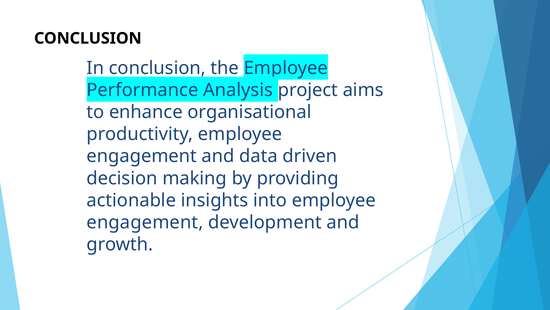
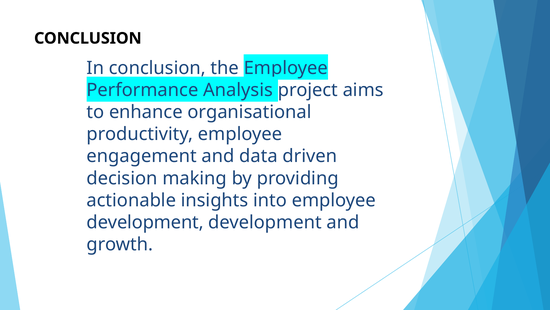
engagement at (145, 222): engagement -> development
